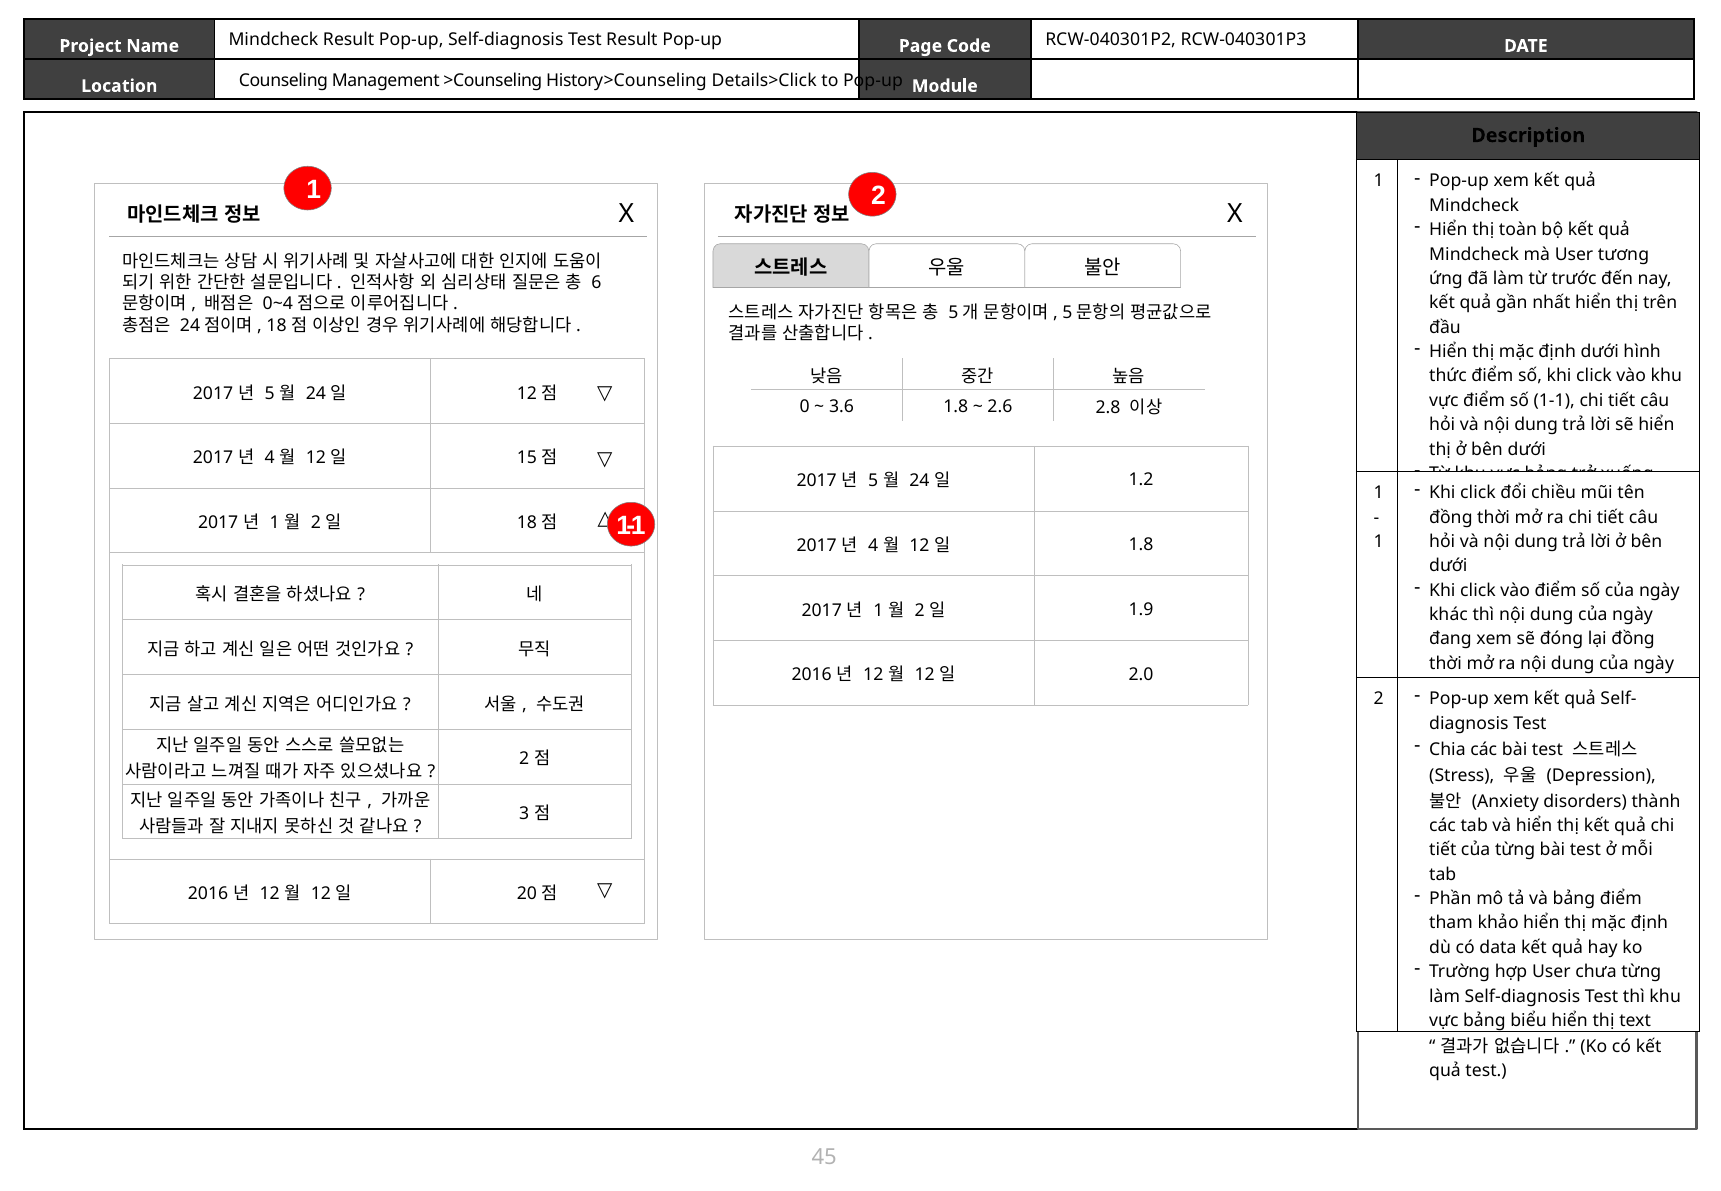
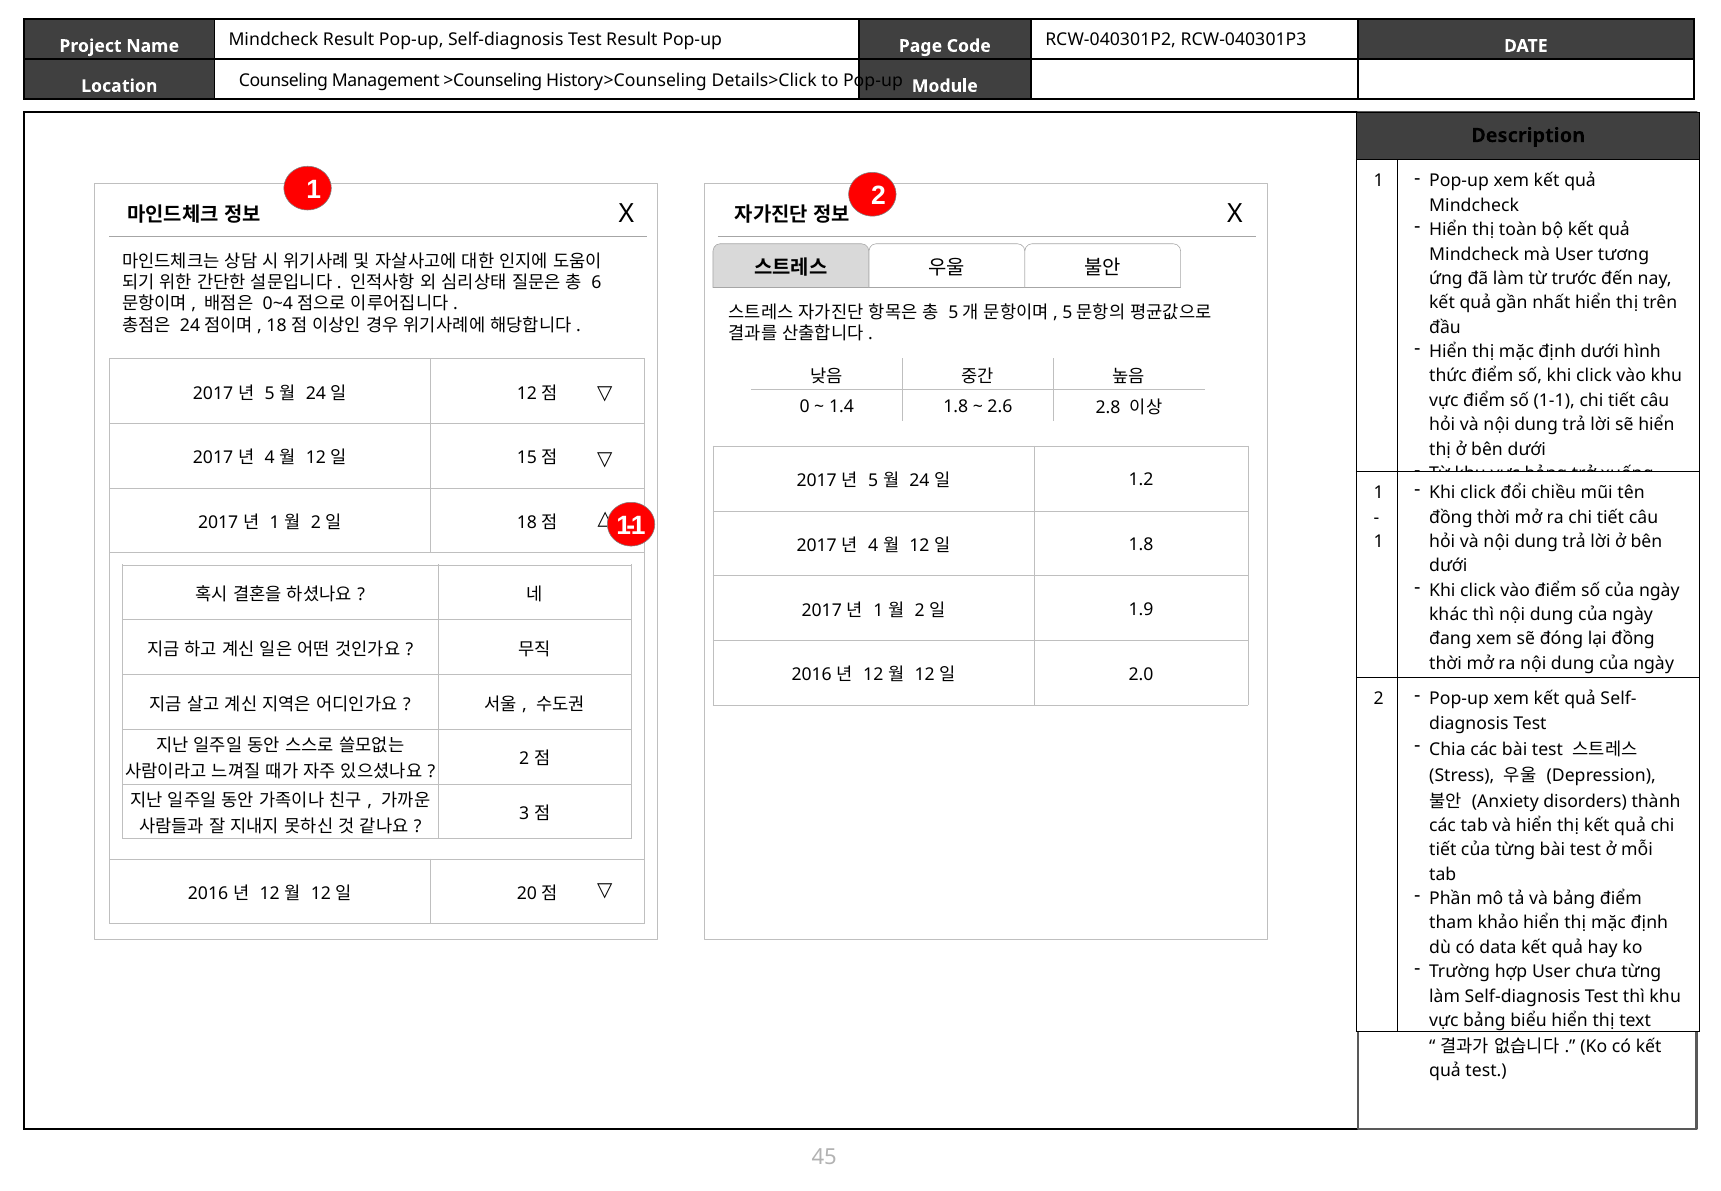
3.6: 3.6 -> 1.4
